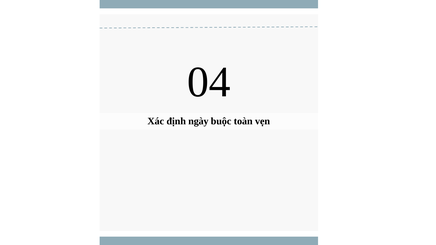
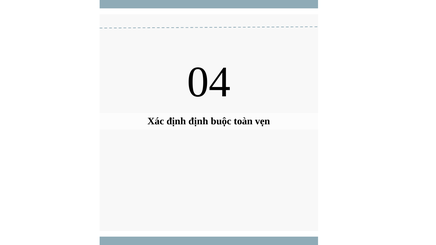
định ngày: ngày -> định
